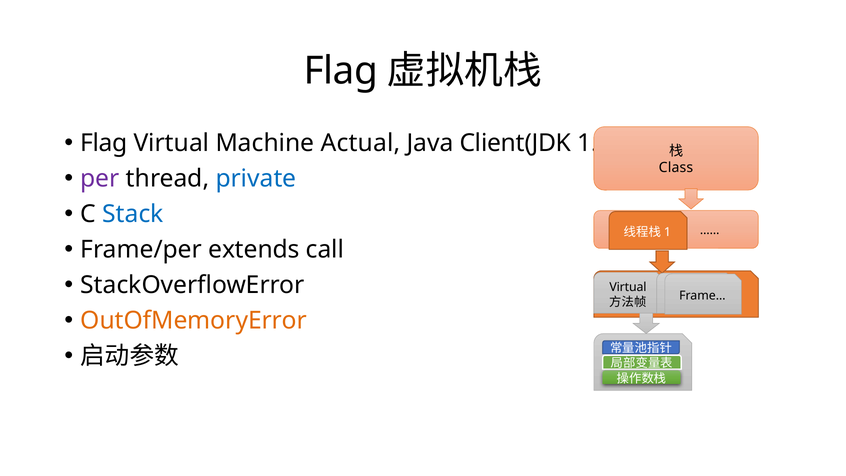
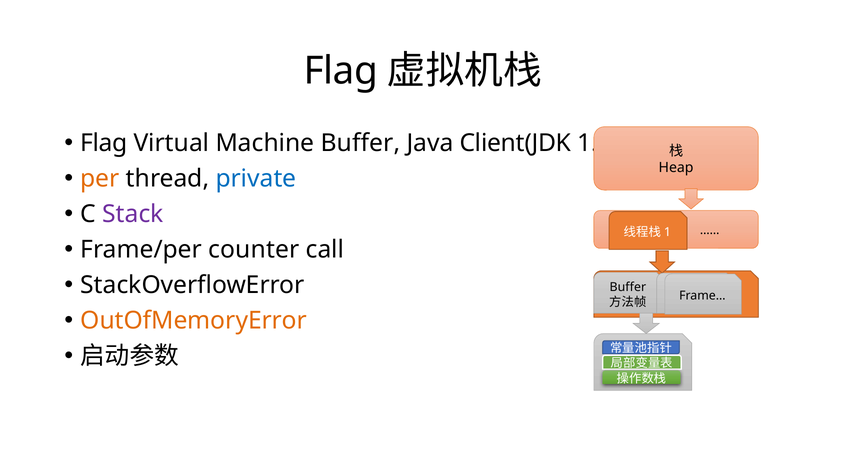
Machine Actual: Actual -> Buffer
Class: Class -> Heap
per colour: purple -> orange
Stack colour: blue -> purple
extends: extends -> counter
Virtual at (628, 287): Virtual -> Buffer
